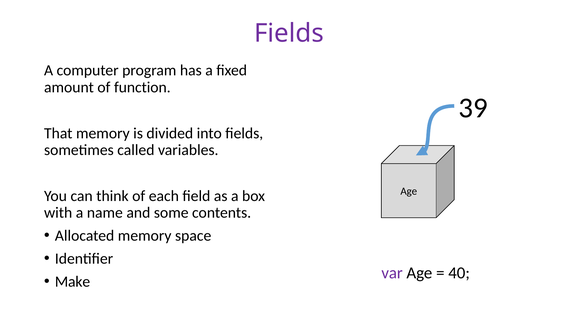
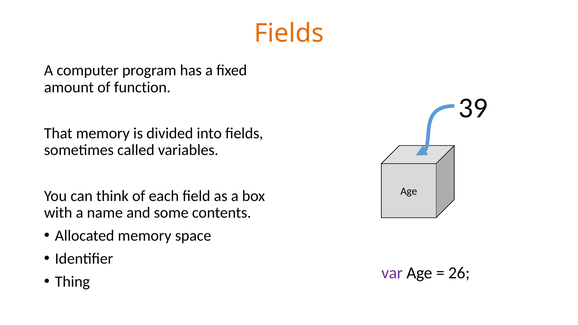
Fields at (289, 33) colour: purple -> orange
40: 40 -> 26
Make: Make -> Thing
